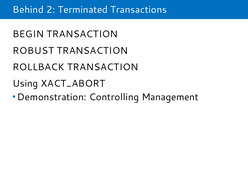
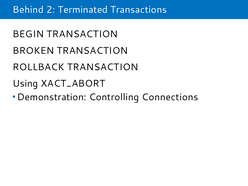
ROBUST: ROBUST -> BROKEN
Management: Management -> Connections
